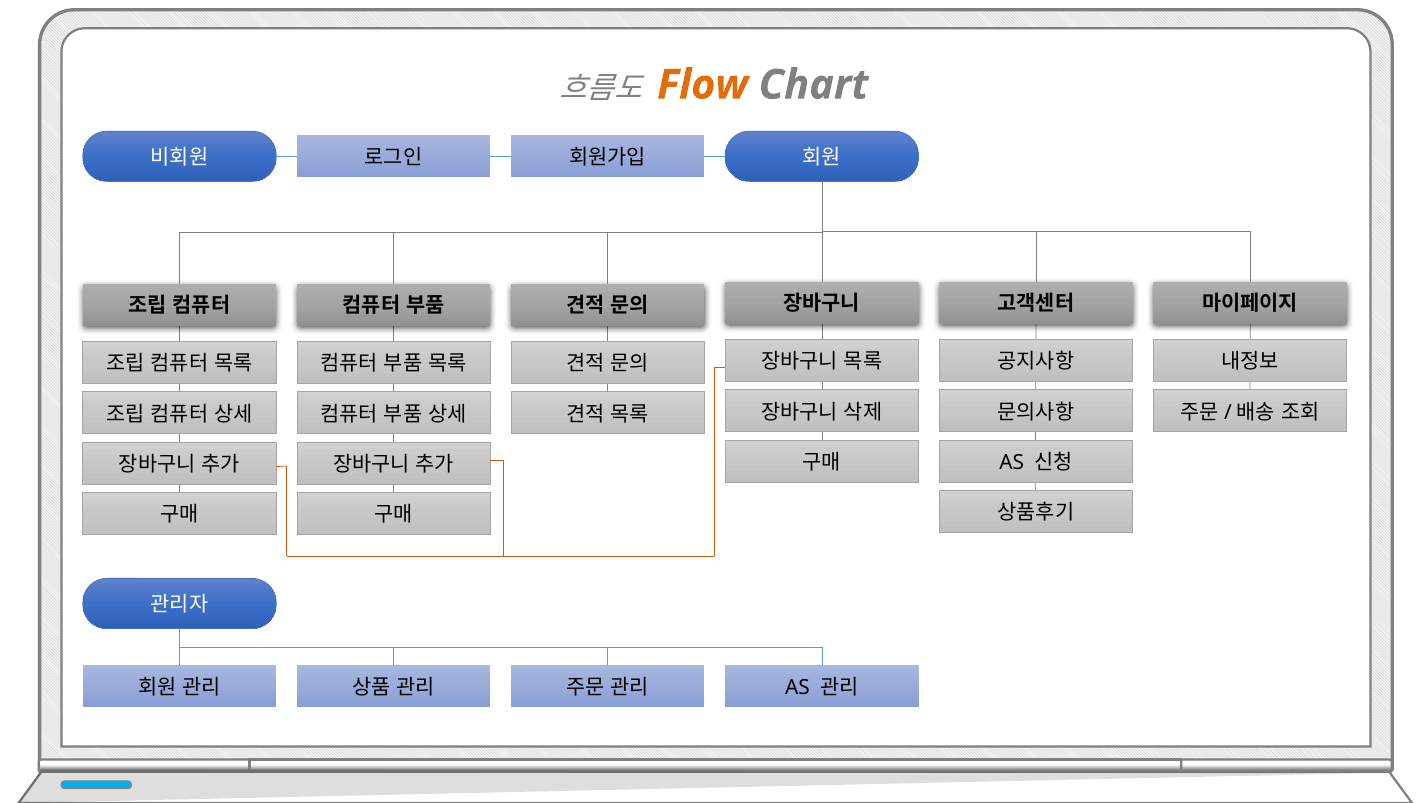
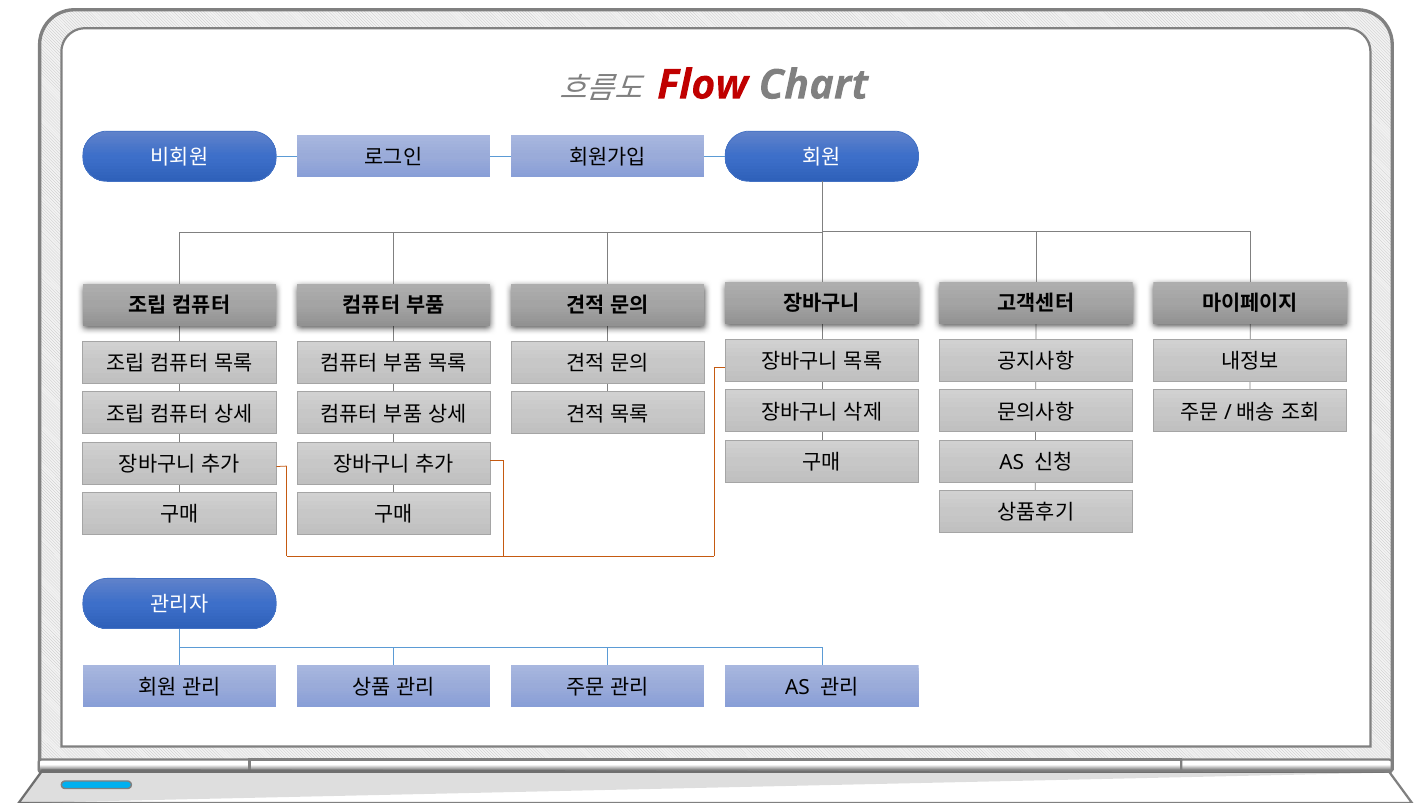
Flow colour: orange -> red
